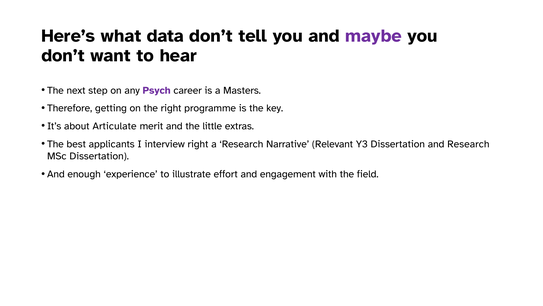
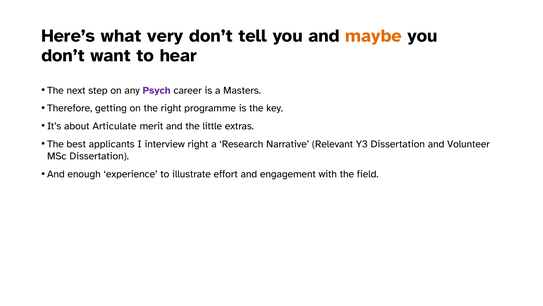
data: data -> very
maybe colour: purple -> orange
and Research: Research -> Volunteer
